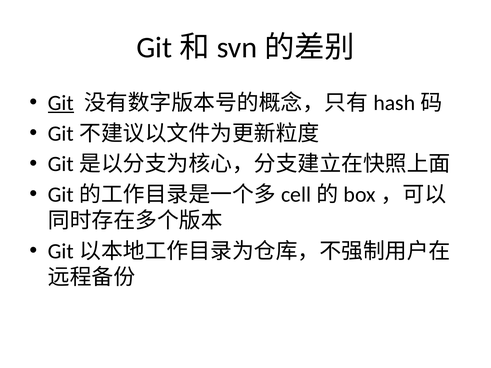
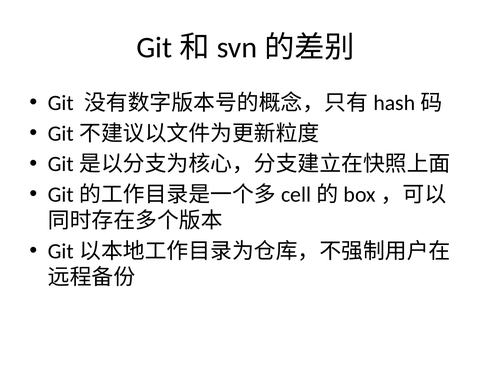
Git underline: present -> none
